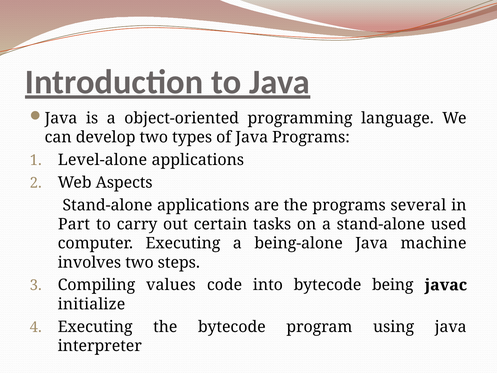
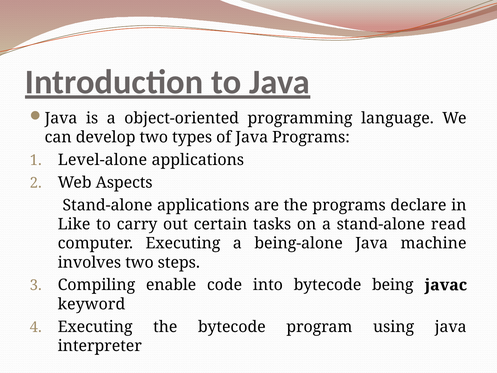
several: several -> declare
Part: Part -> Like
used: used -> read
values: values -> enable
initialize: initialize -> keyword
